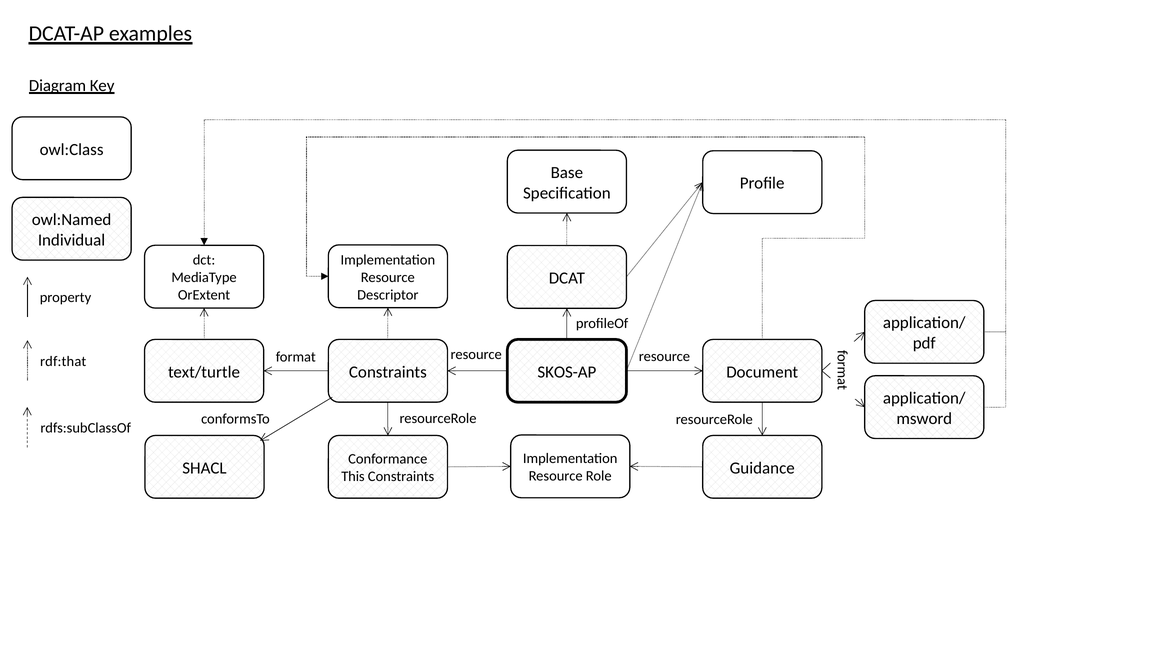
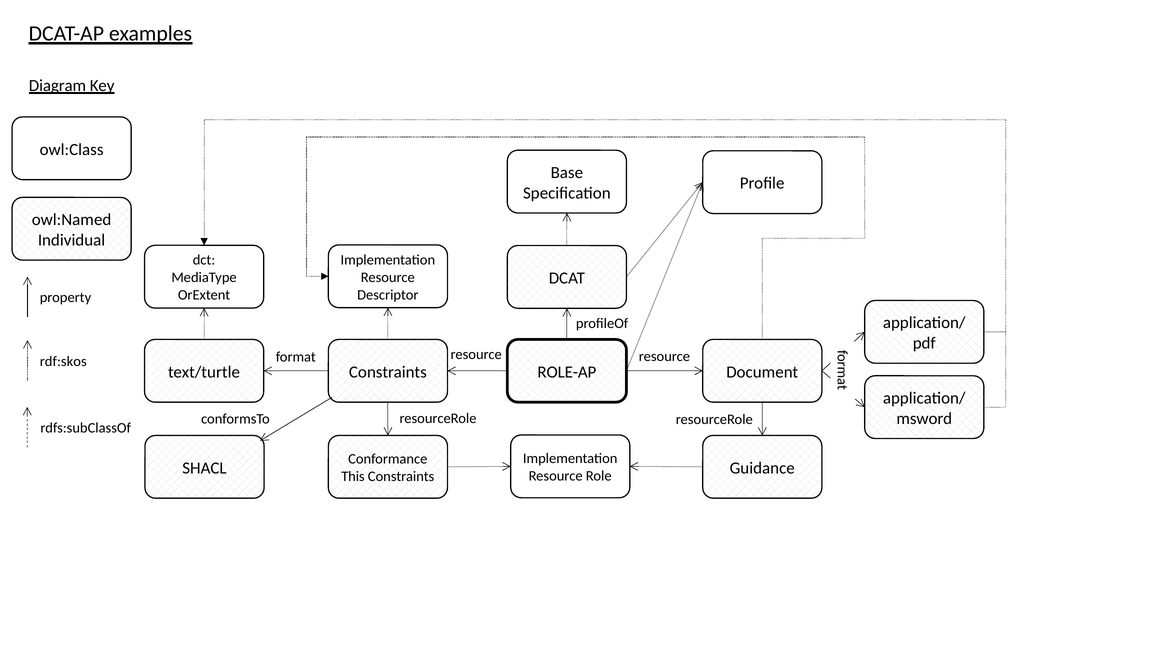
rdf:that: rdf:that -> rdf:skos
SKOS-AP: SKOS-AP -> ROLE-AP
